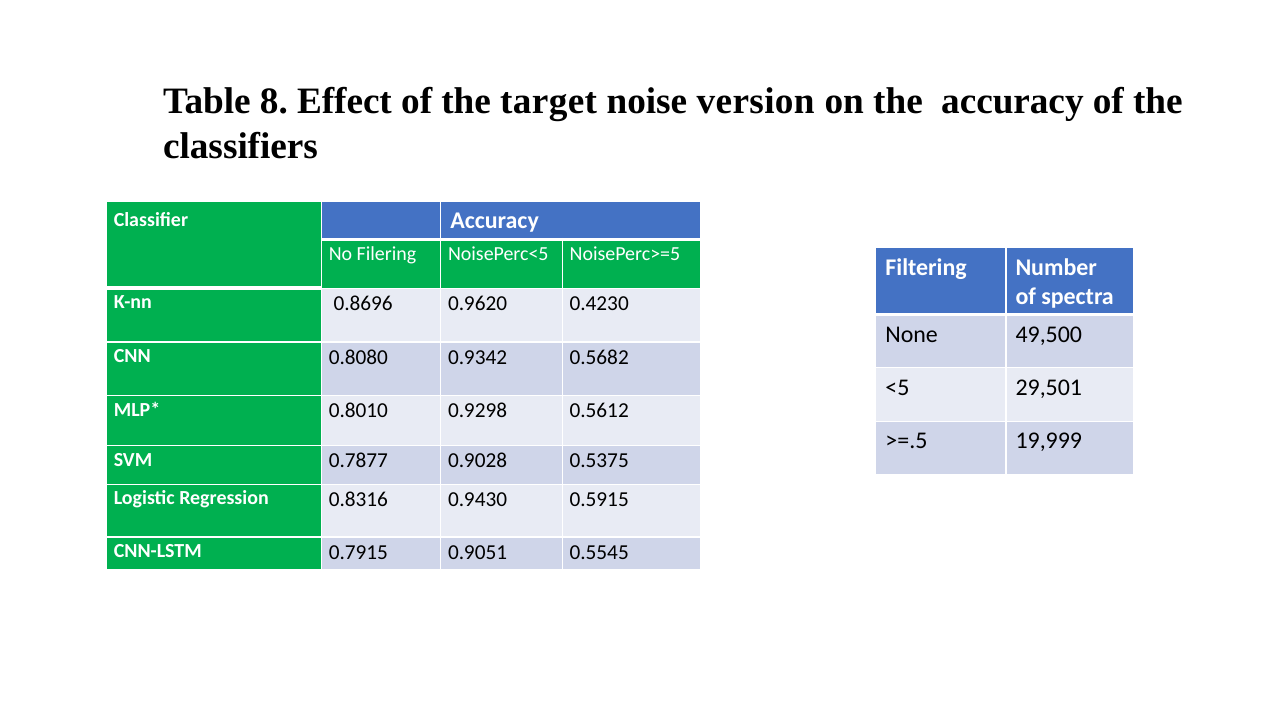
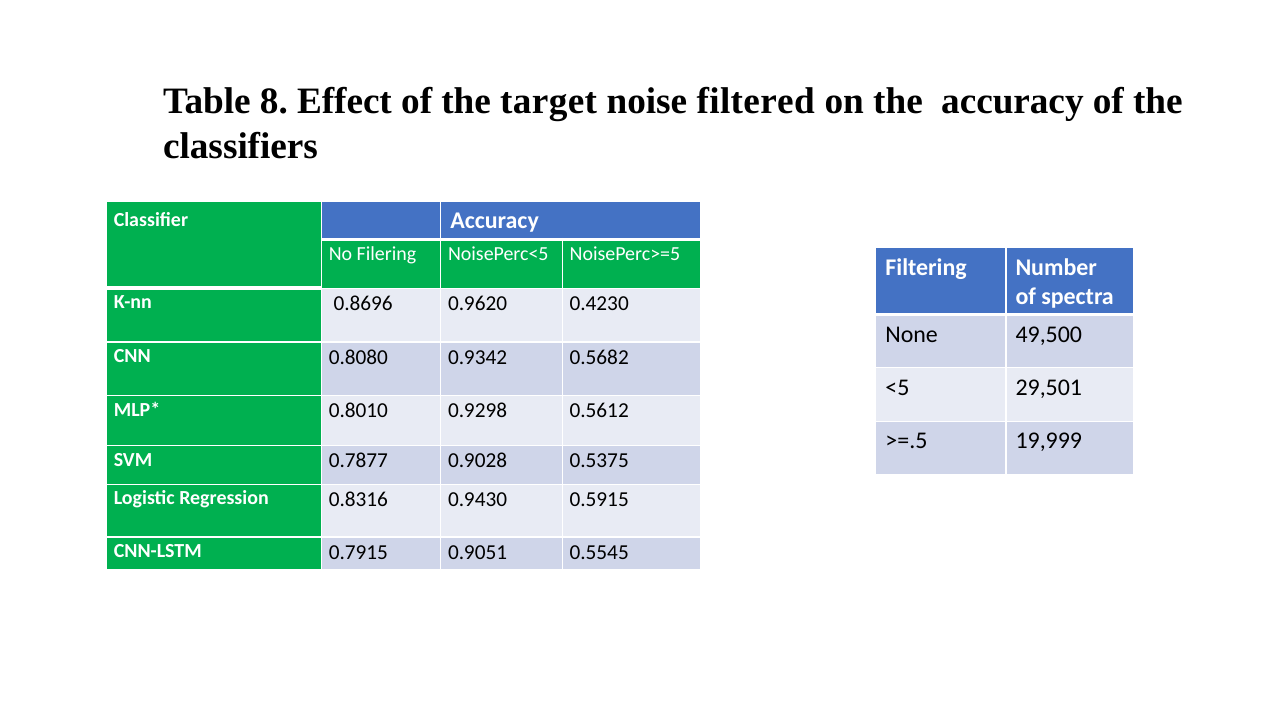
version: version -> filtered
